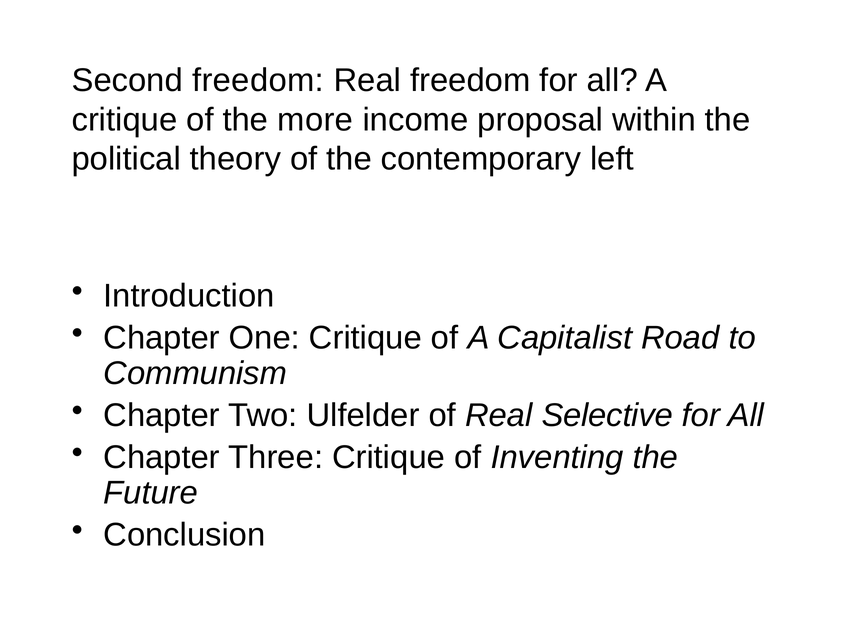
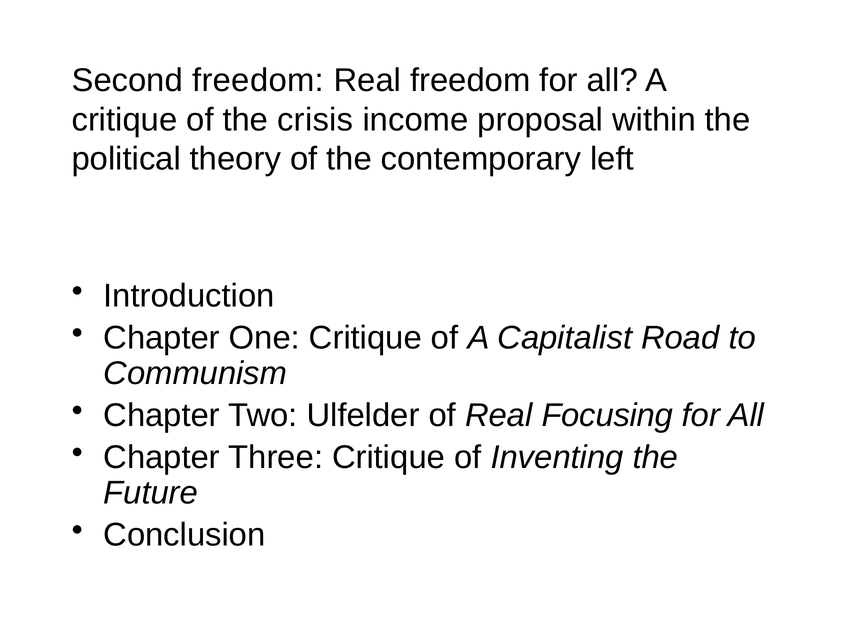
more: more -> crisis
Selective: Selective -> Focusing
